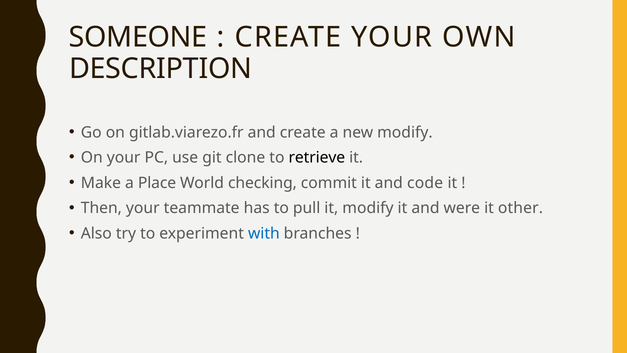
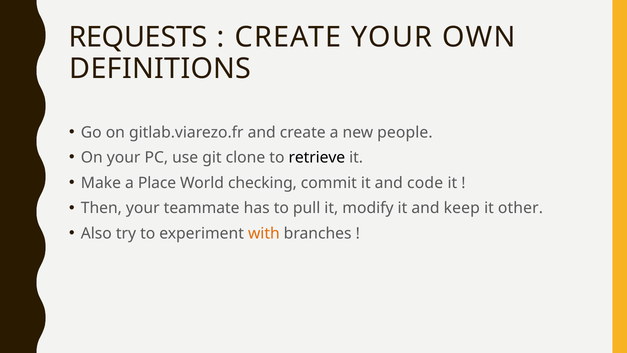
SOMEONE: SOMEONE -> REQUESTS
DESCRIPTION: DESCRIPTION -> DEFINITIONS
new modify: modify -> people
were: were -> keep
with colour: blue -> orange
